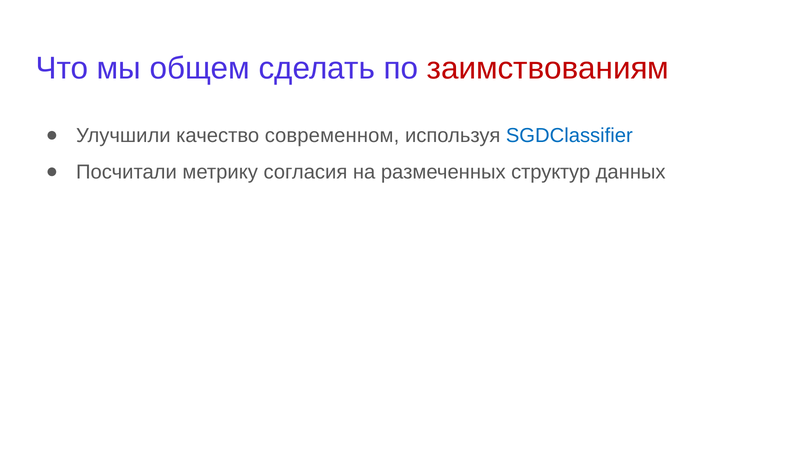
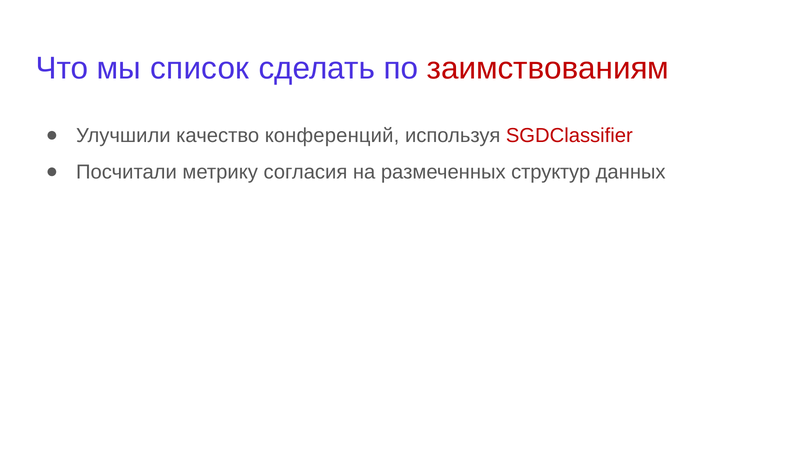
общем: общем -> список
современном: современном -> конференций
SGDClassifier colour: blue -> red
